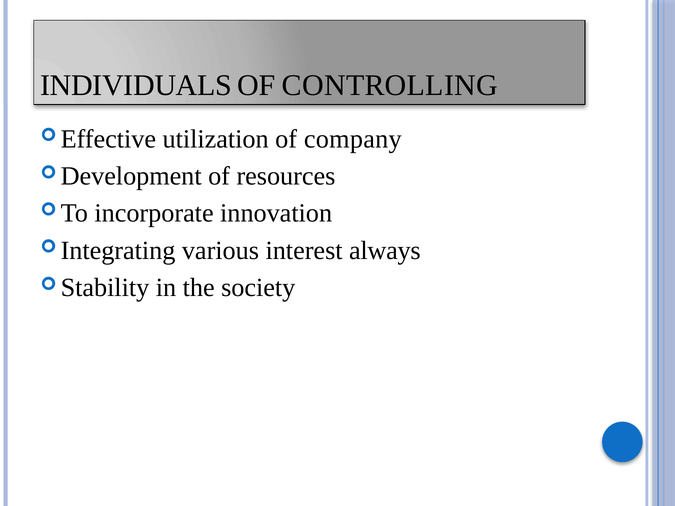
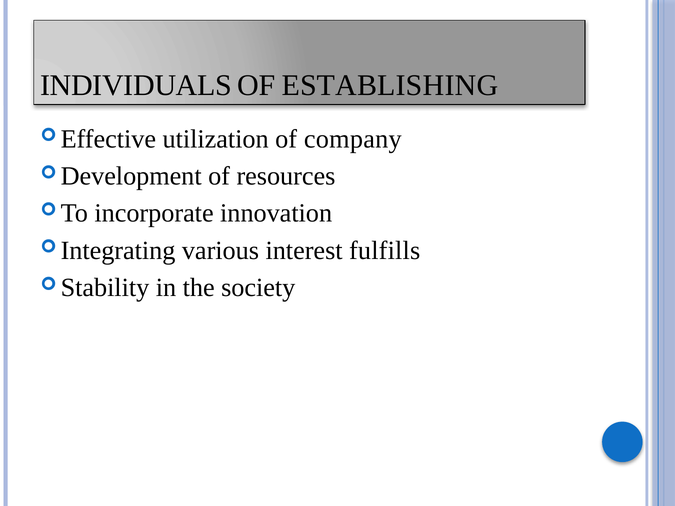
CONTROLLING: CONTROLLING -> ESTABLISHING
always: always -> fulfills
